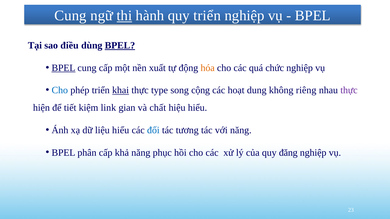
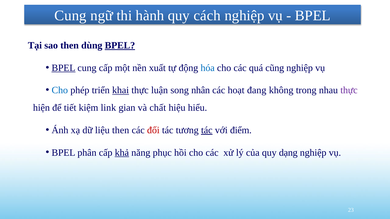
thi underline: present -> none
quy triển: triển -> cách
sao điều: điều -> then
hóa colour: orange -> blue
chức: chức -> cũng
type: type -> luận
cộng: cộng -> nhân
dung: dung -> đang
riêng: riêng -> trong
liệu hiểu: hiểu -> then
đối colour: blue -> red
tác at (207, 130) underline: none -> present
với năng: năng -> điểm
khả underline: none -> present
đăng: đăng -> dạng
